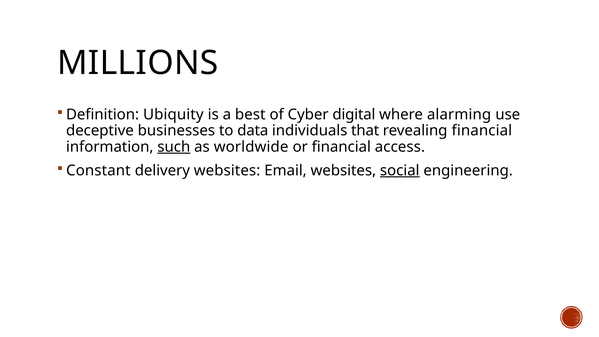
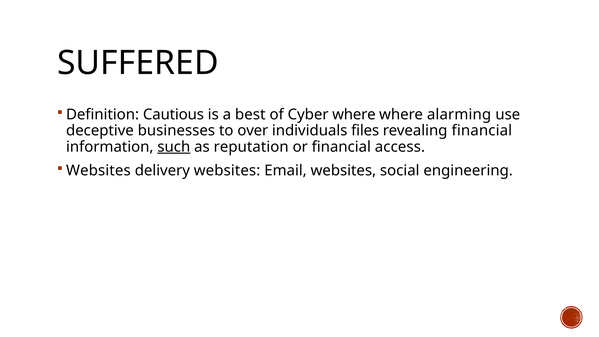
MILLIONS: MILLIONS -> SUFFERED
Ubiquity: Ubiquity -> Cautious
Cyber digital: digital -> where
data: data -> over
that: that -> files
worldwide: worldwide -> reputation
Constant at (98, 170): Constant -> Websites
social underline: present -> none
